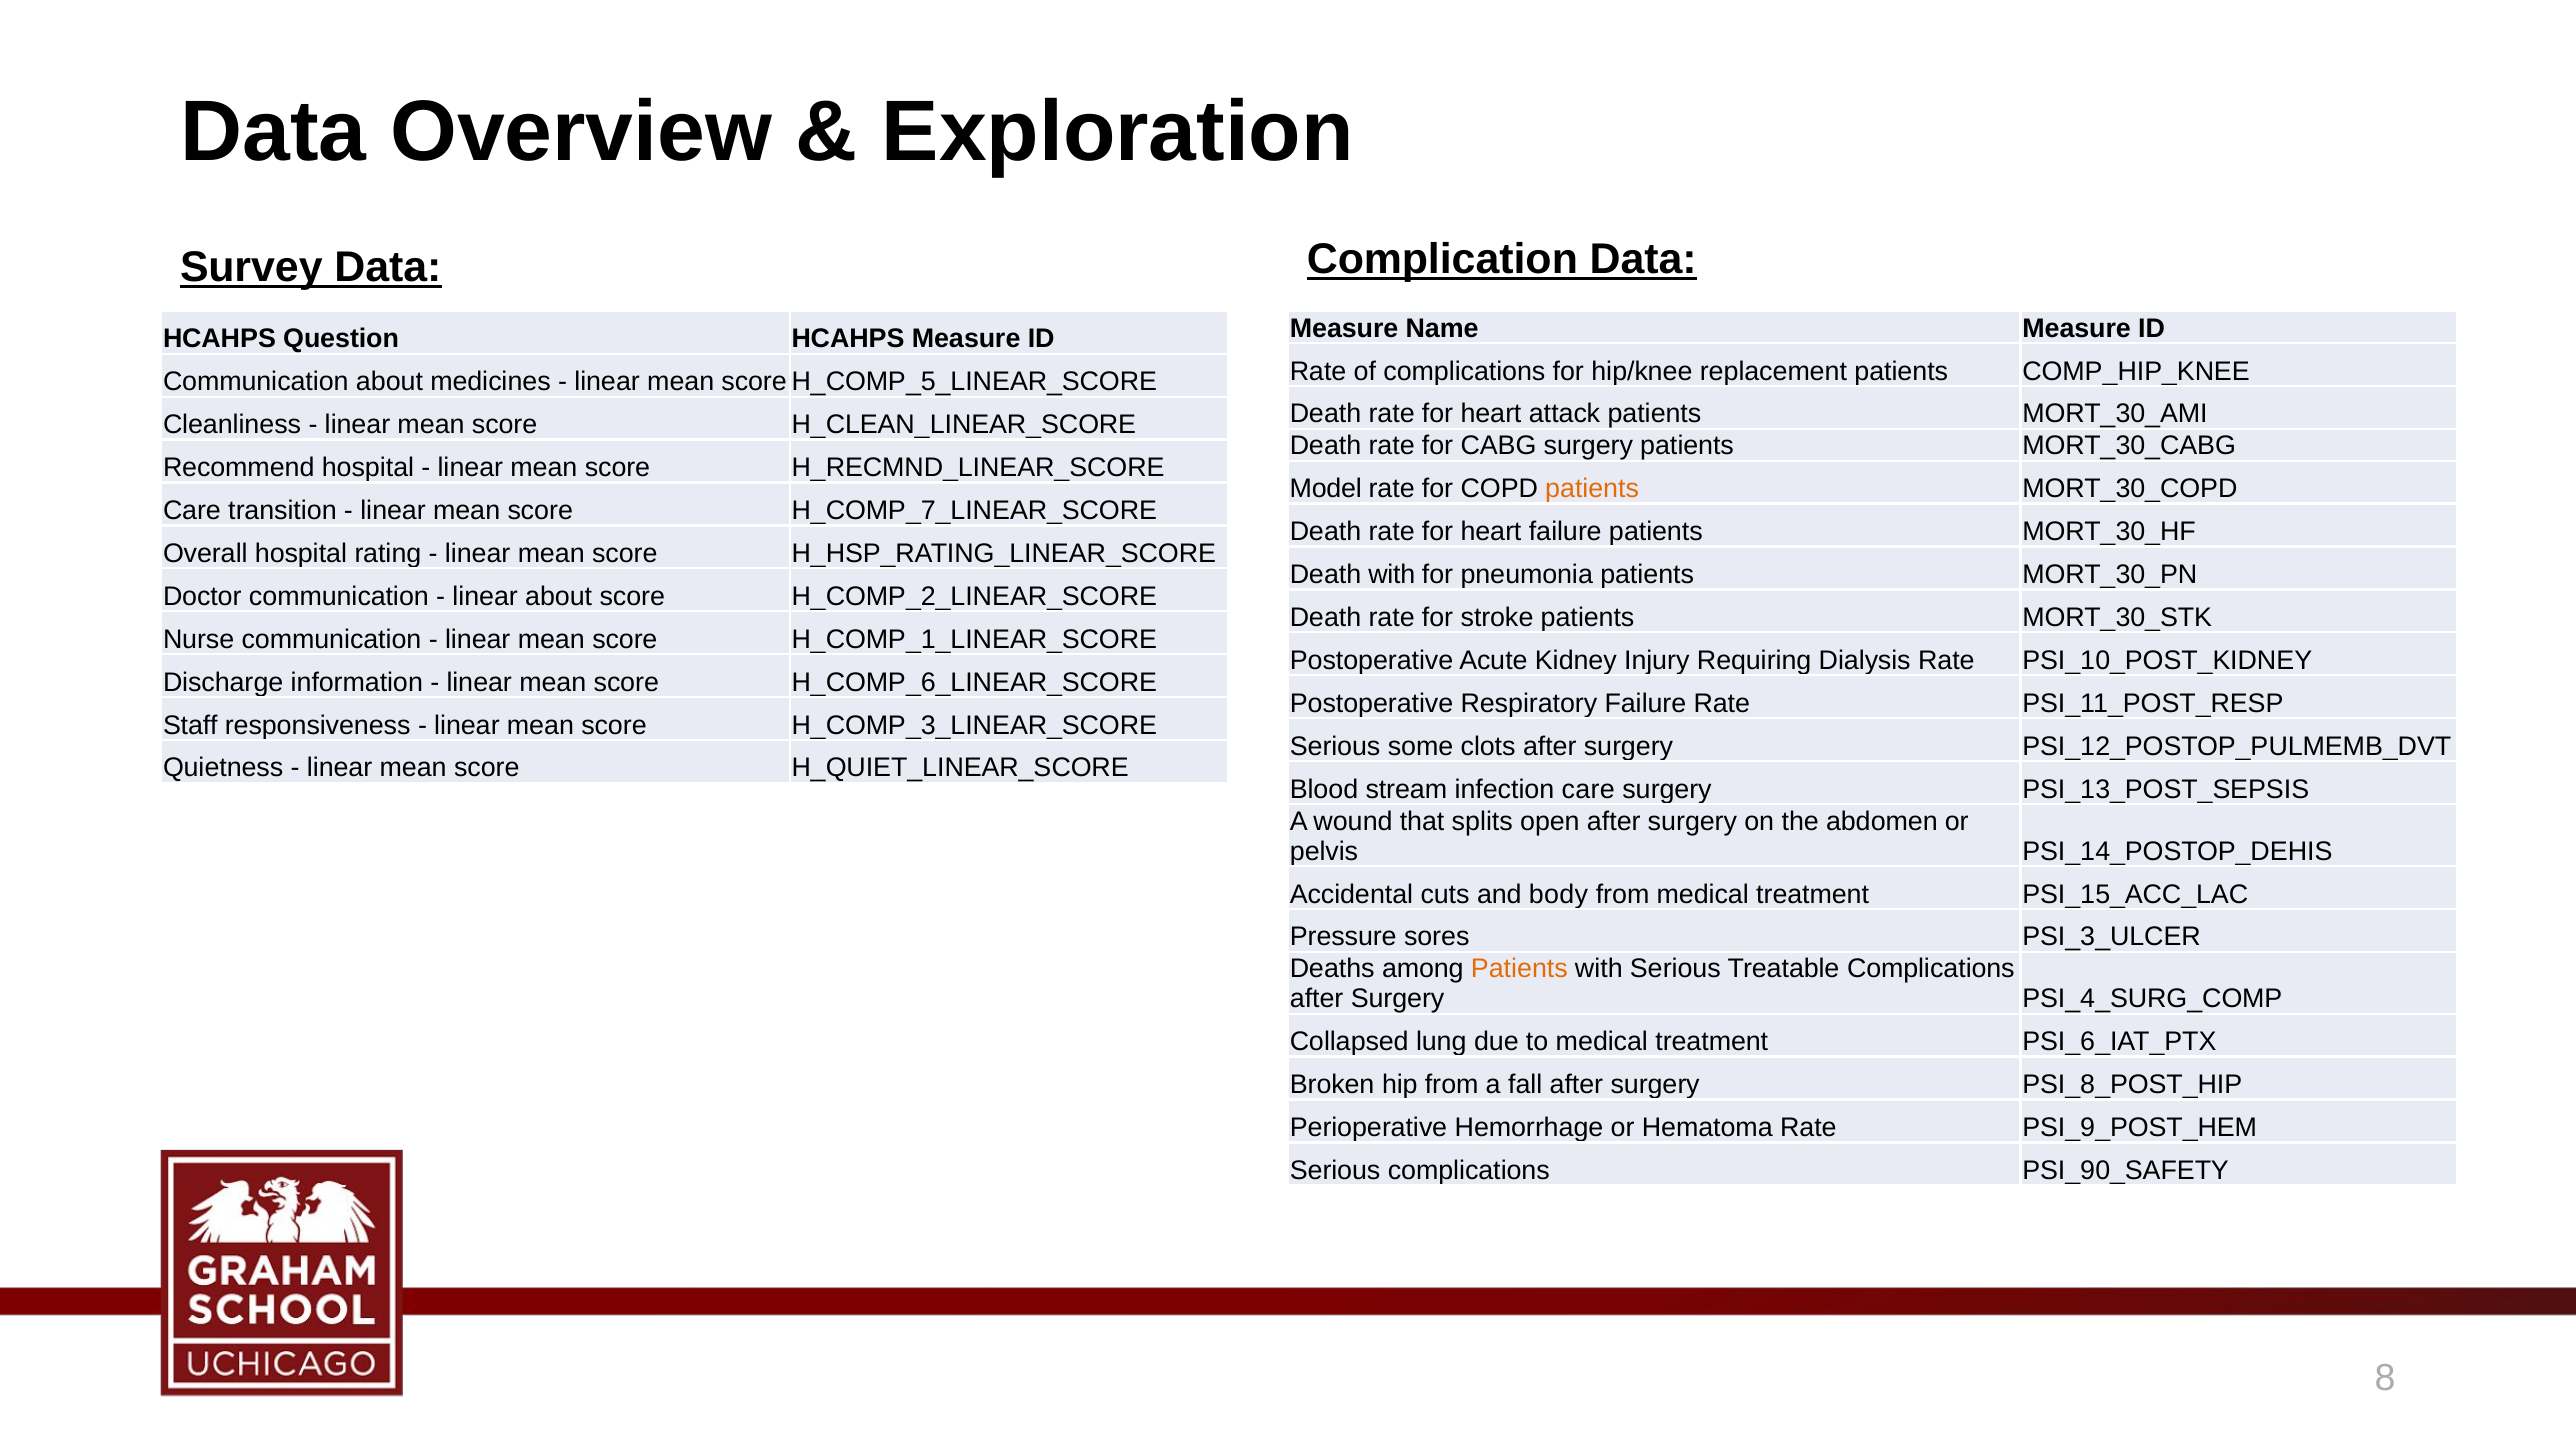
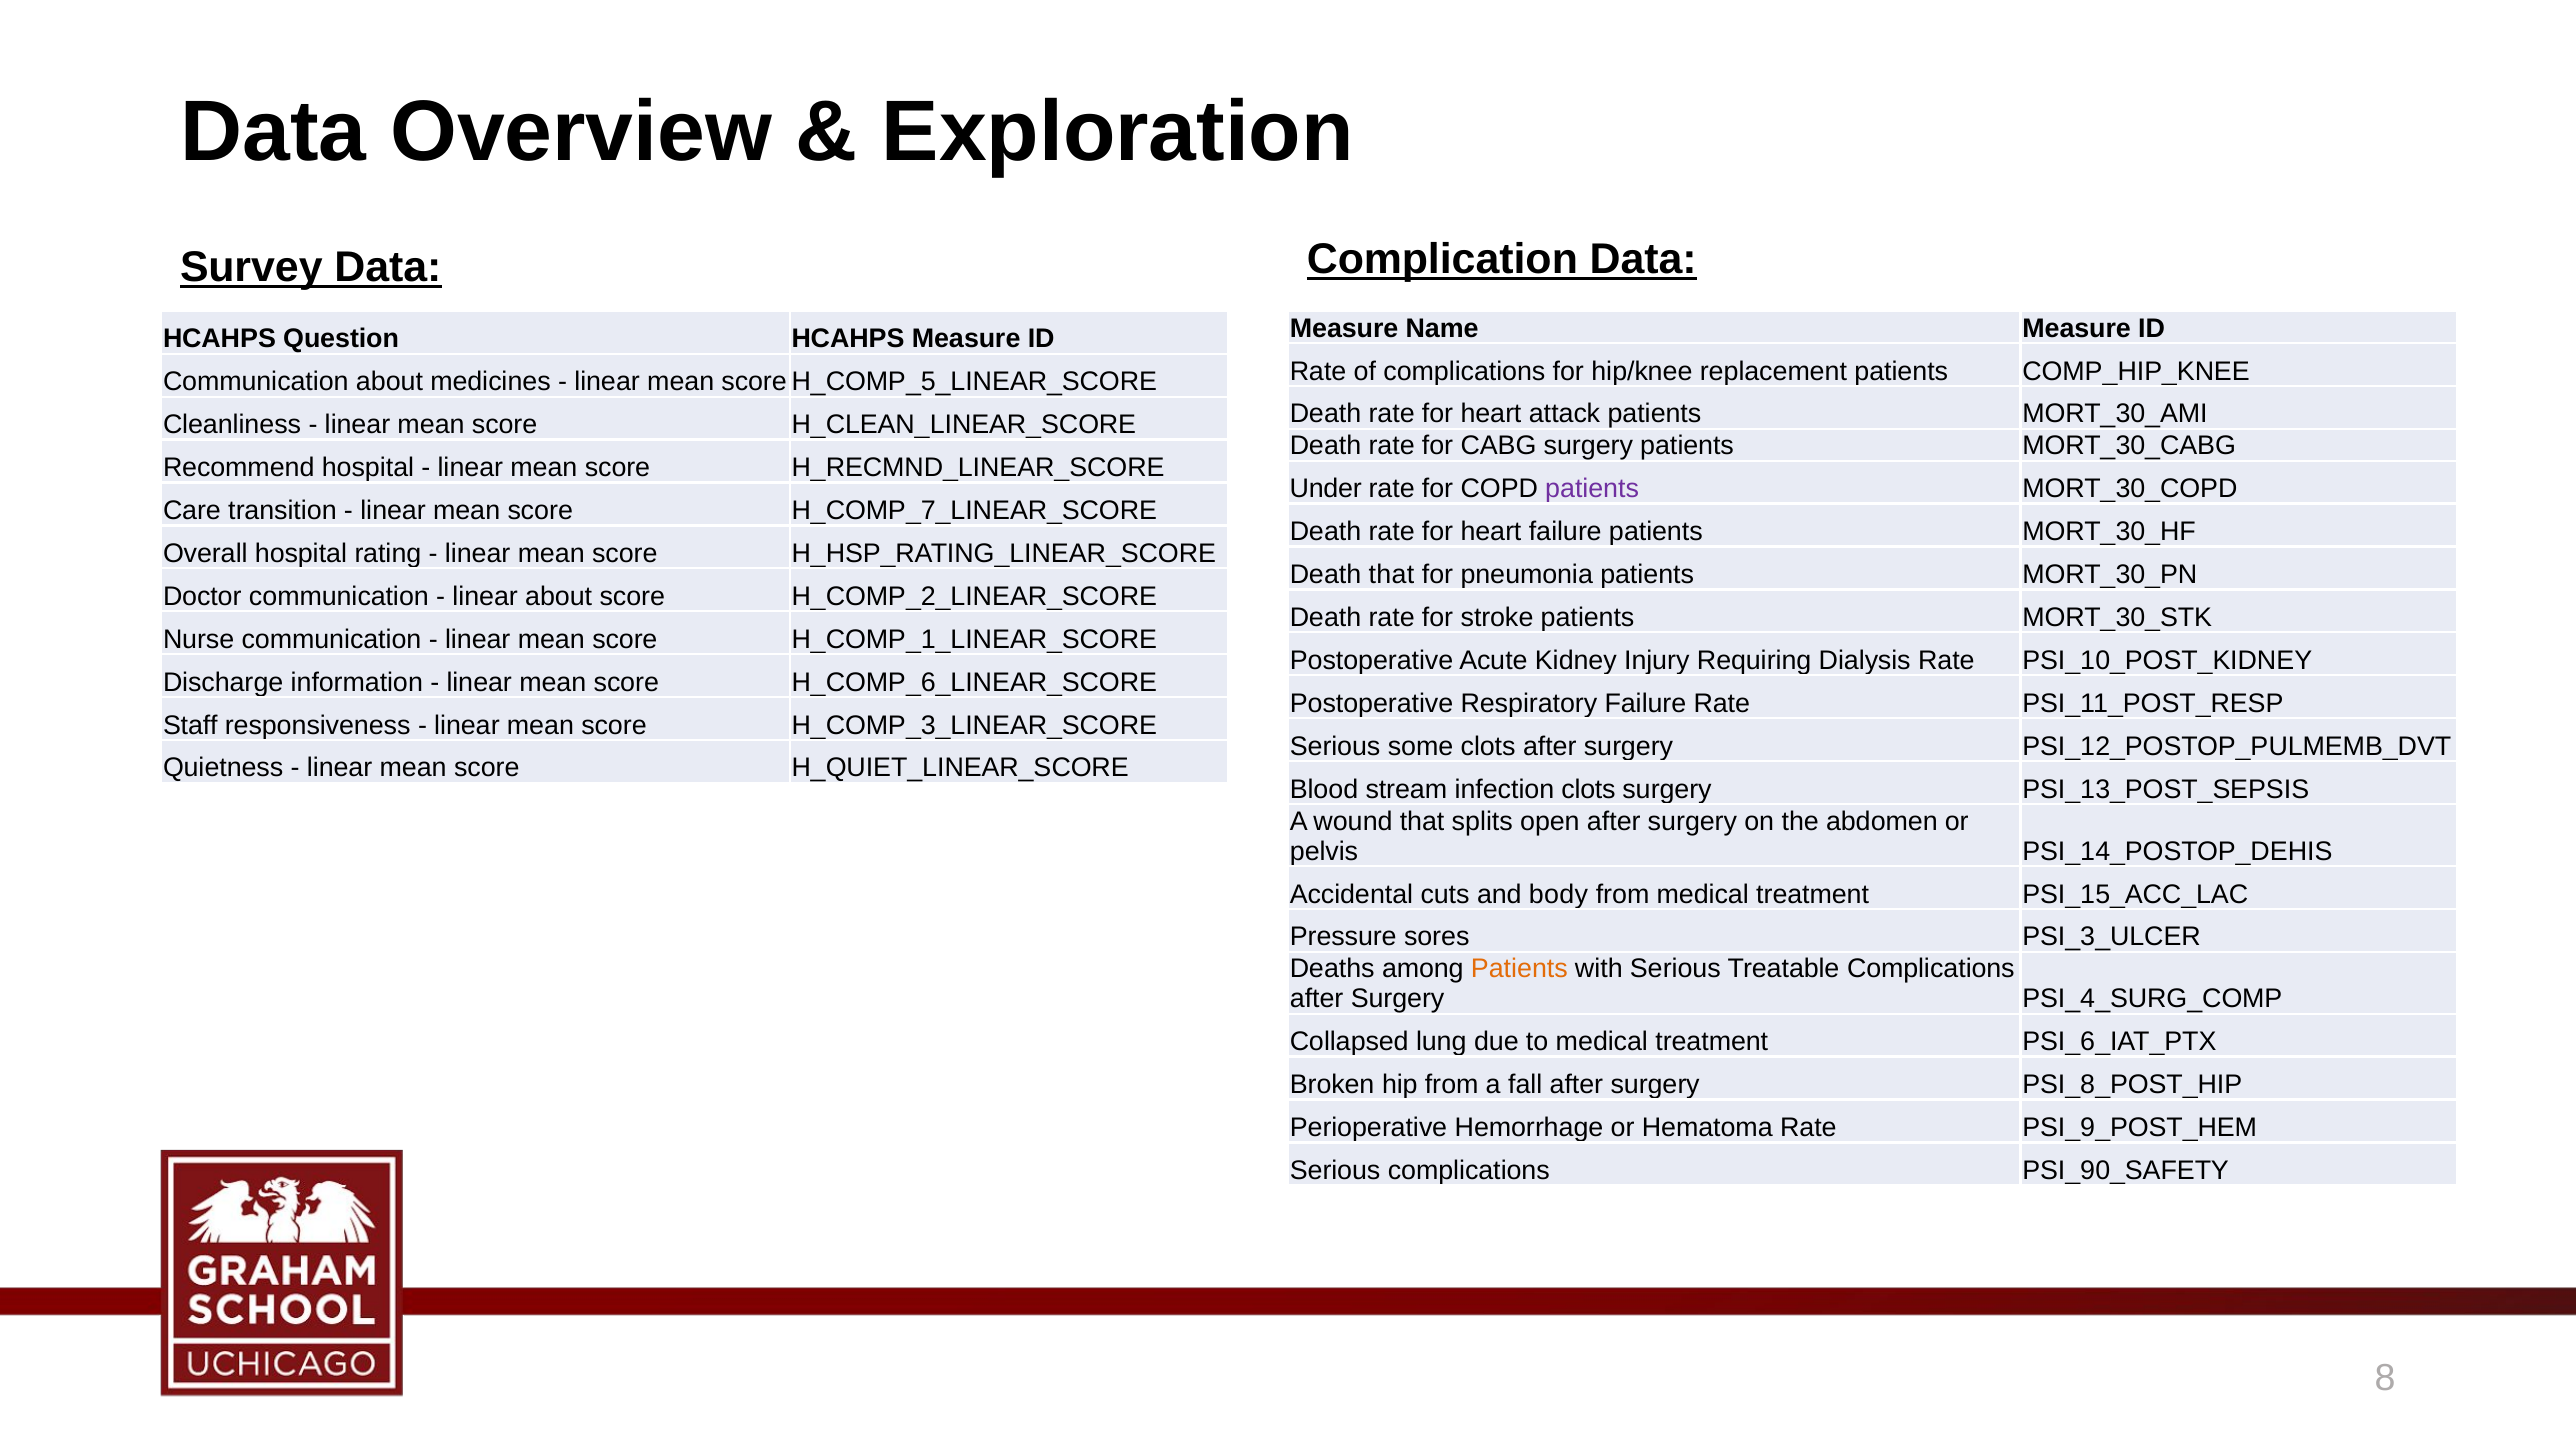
Model: Model -> Under
patients at (1592, 489) colour: orange -> purple
Death with: with -> that
infection care: care -> clots
